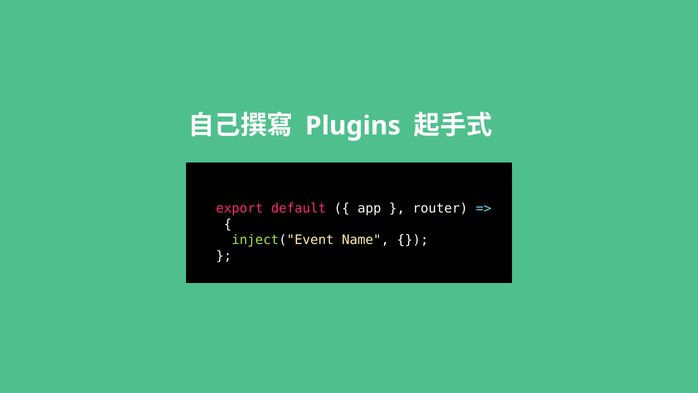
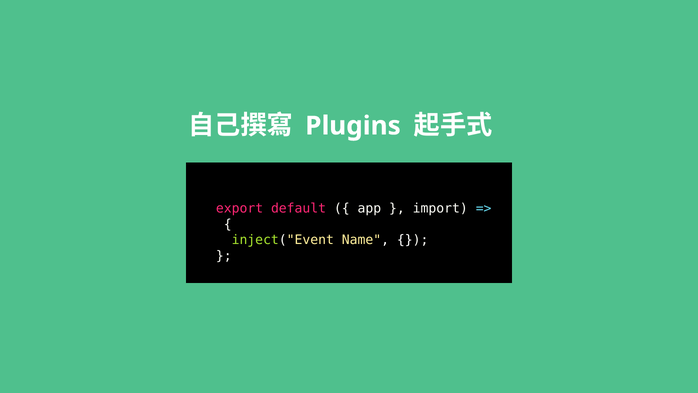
router: router -> import
